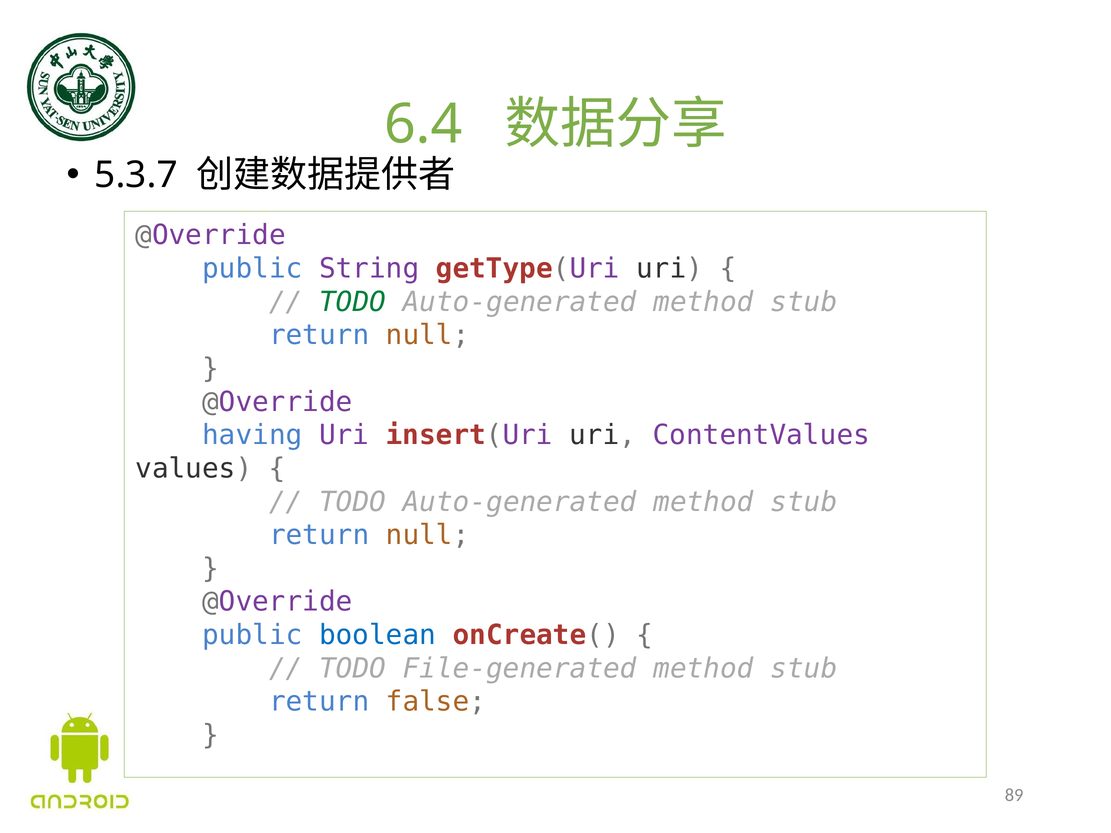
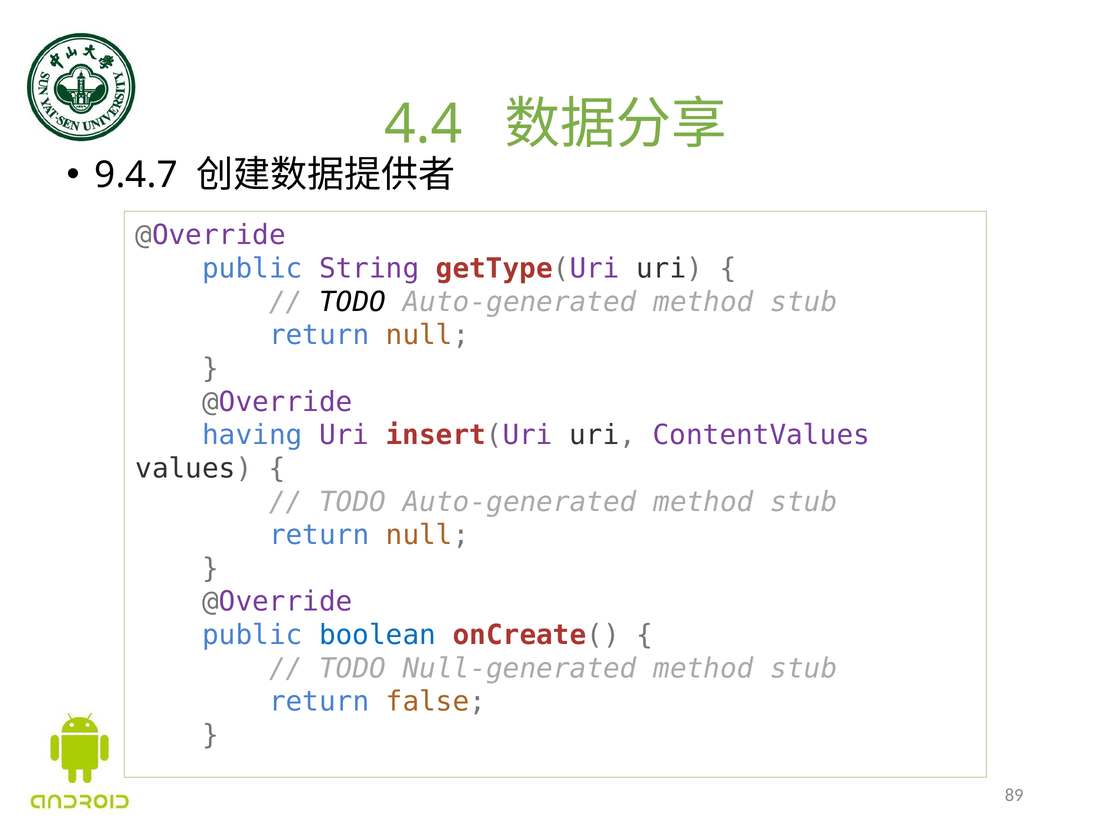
6.4: 6.4 -> 4.4
5.3.7: 5.3.7 -> 9.4.7
TODO at (353, 302) colour: green -> black
File-generated: File-generated -> Null-generated
